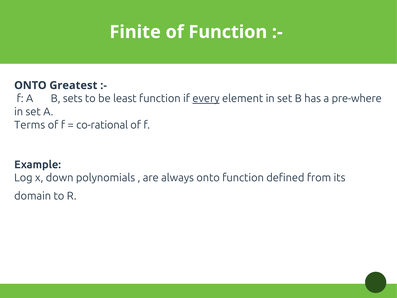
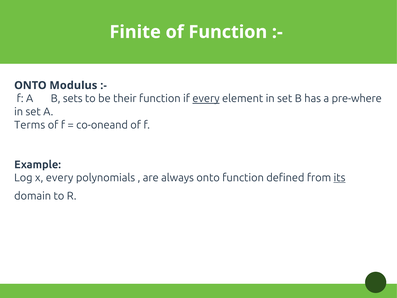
Greatest: Greatest -> Modulus
least: least -> their
co-rational: co-rational -> co-oneand
x down: down -> every
its underline: none -> present
